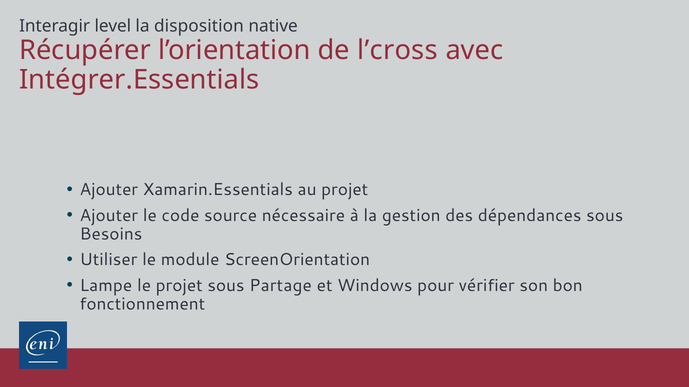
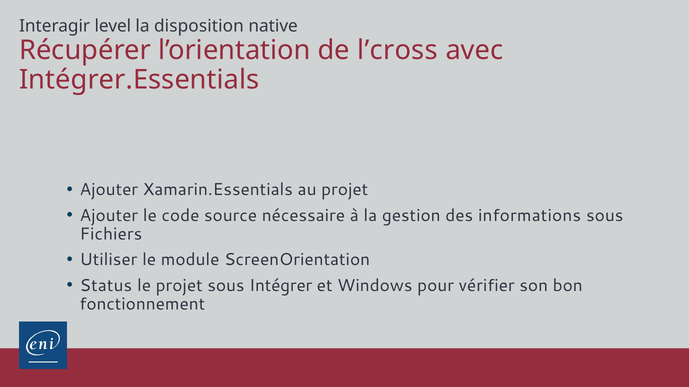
dépendances: dépendances -> informations
Besoins: Besoins -> Fichiers
Lampe: Lampe -> Status
Partage: Partage -> Intégrer
